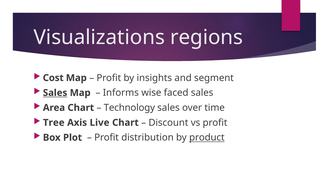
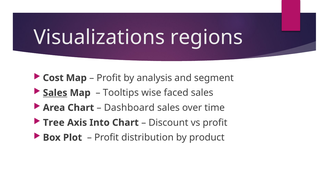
insights: insights -> analysis
Informs: Informs -> Tooltips
Technology: Technology -> Dashboard
Live: Live -> Into
product underline: present -> none
